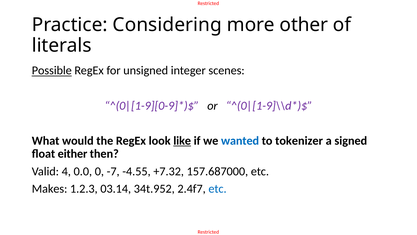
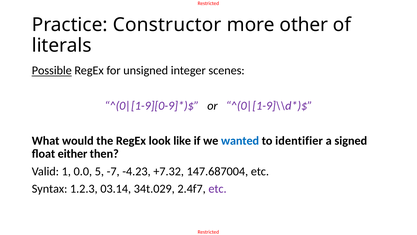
Considering: Considering -> Constructor
like underline: present -> none
tokenizer: tokenizer -> identifier
4: 4 -> 1
0: 0 -> 5
-4.55: -4.55 -> -4.23
157.687000: 157.687000 -> 147.687004
Makes: Makes -> Syntax
34t.952: 34t.952 -> 34t.029
etc at (218, 189) colour: blue -> purple
